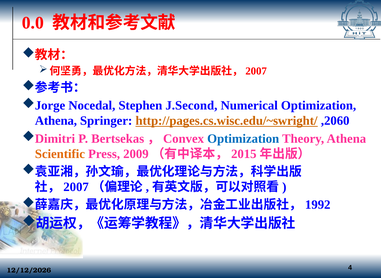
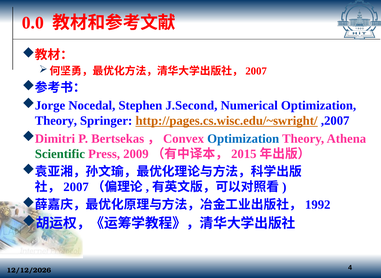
Athena at (56, 121): Athena -> Theory
,2060: ,2060 -> ,2007
Scientific colour: orange -> green
